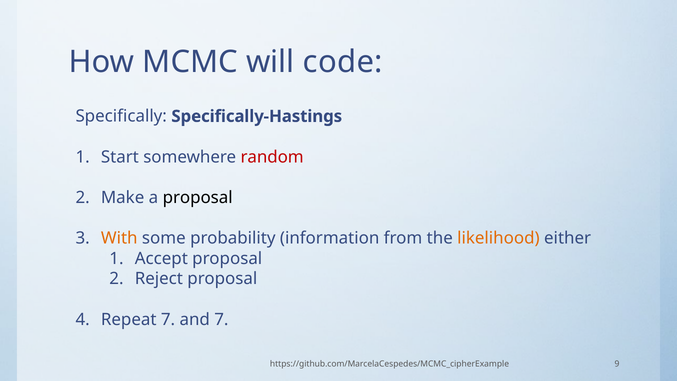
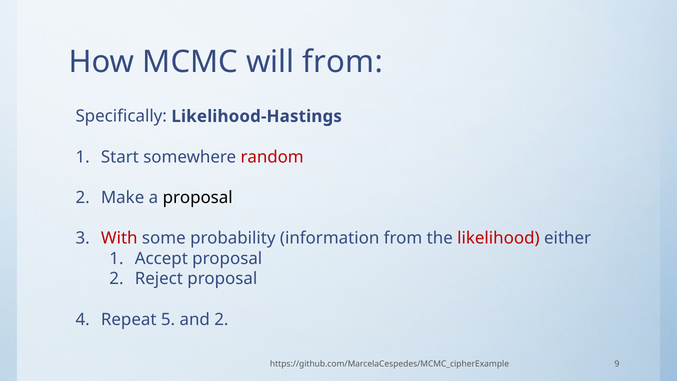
will code: code -> from
Specifically-Hastings: Specifically-Hastings -> Likelihood-Hastings
With colour: orange -> red
likelihood colour: orange -> red
Repeat 7: 7 -> 5
and 7: 7 -> 2
